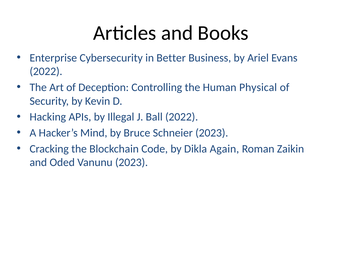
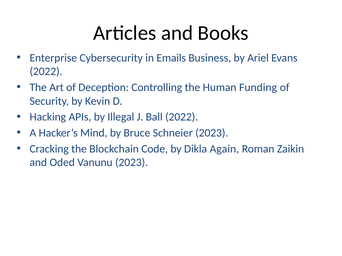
Better: Better -> Emails
Physical: Physical -> Funding
